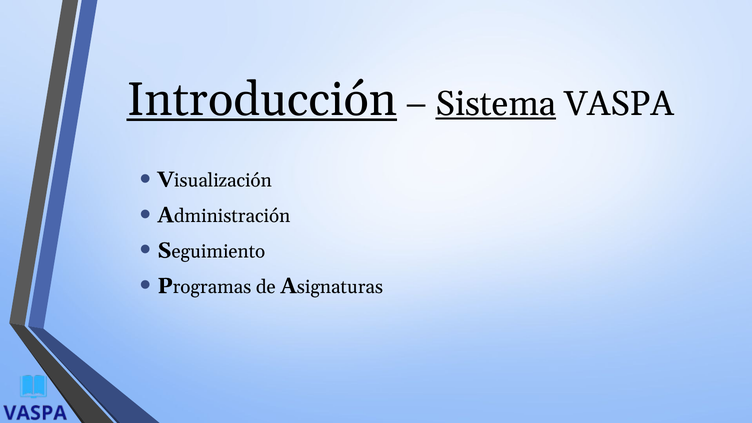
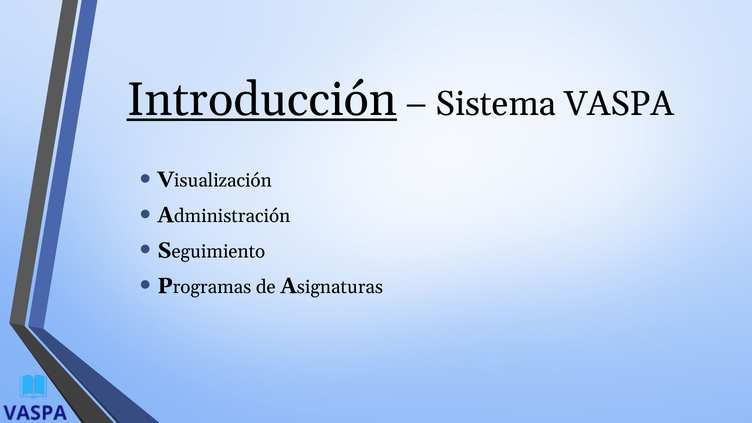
Sistema underline: present -> none
